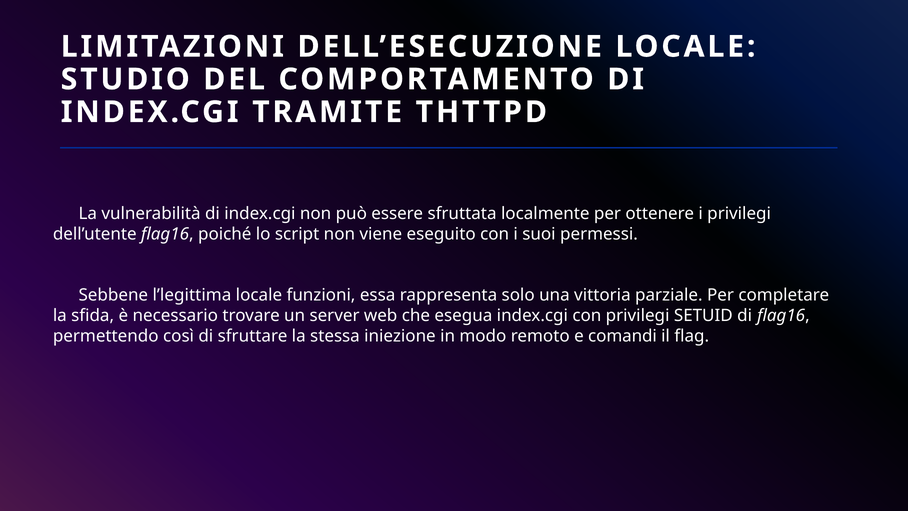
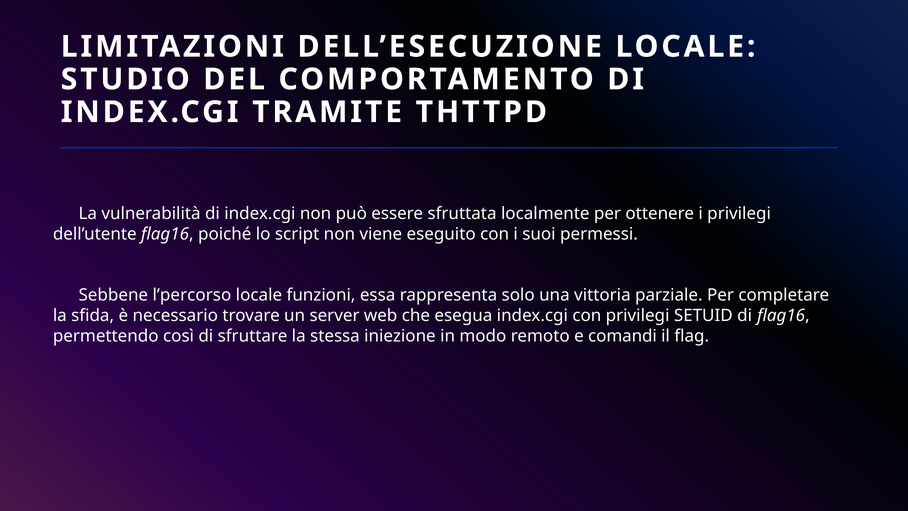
l’legittima: l’legittima -> l’percorso
